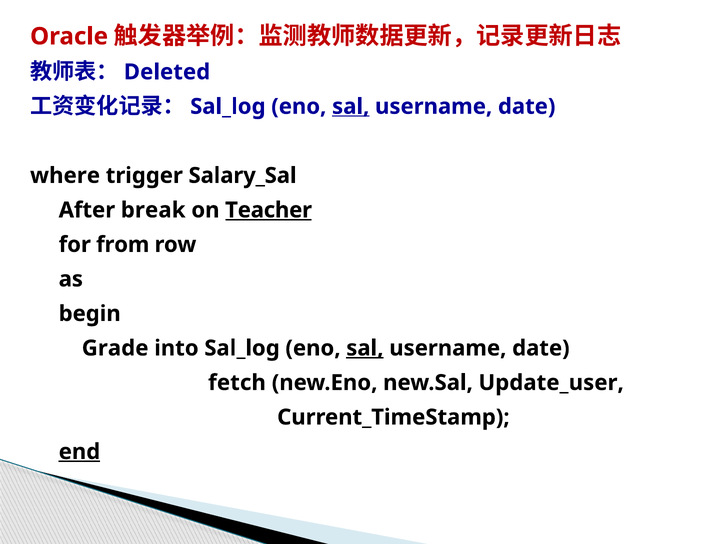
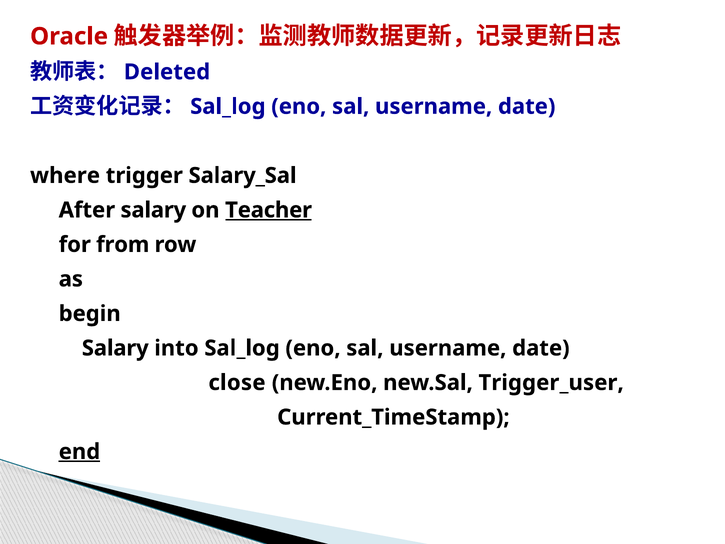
sal at (351, 106) underline: present -> none
After break: break -> salary
Grade at (115, 348): Grade -> Salary
sal at (365, 348) underline: present -> none
fetch: fetch -> close
Update_user: Update_user -> Trigger_user
